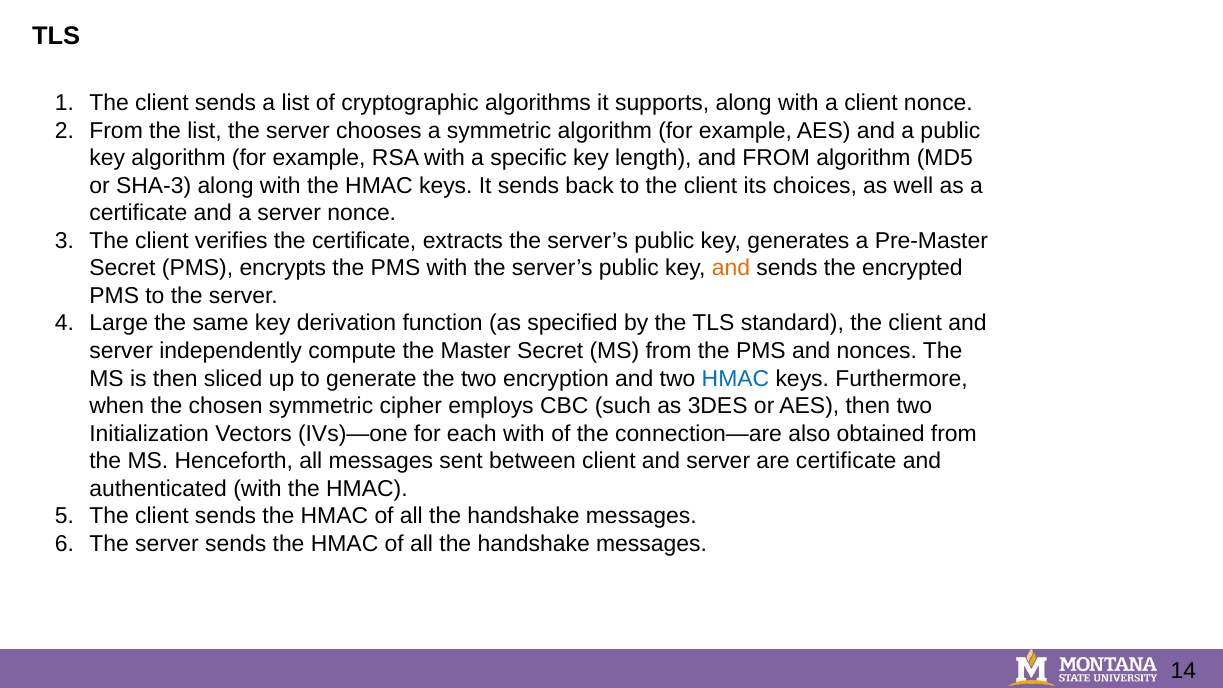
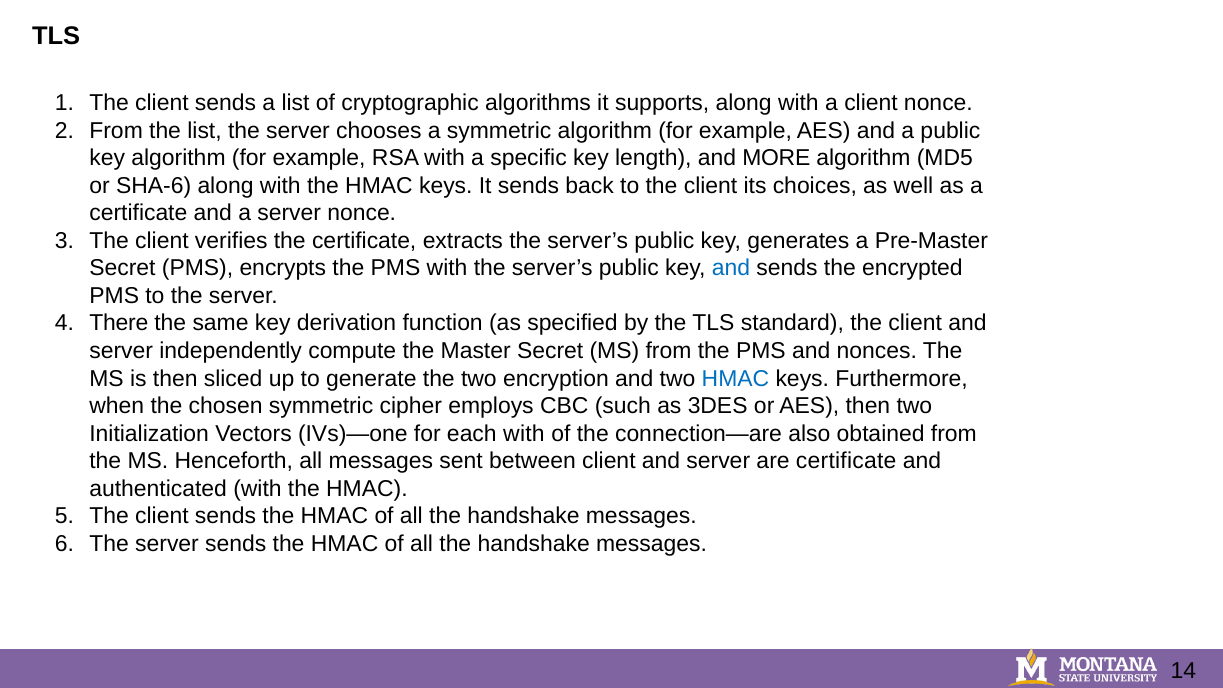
and FROM: FROM -> MORE
SHA-3: SHA-3 -> SHA-6
and at (731, 268) colour: orange -> blue
Large: Large -> There
